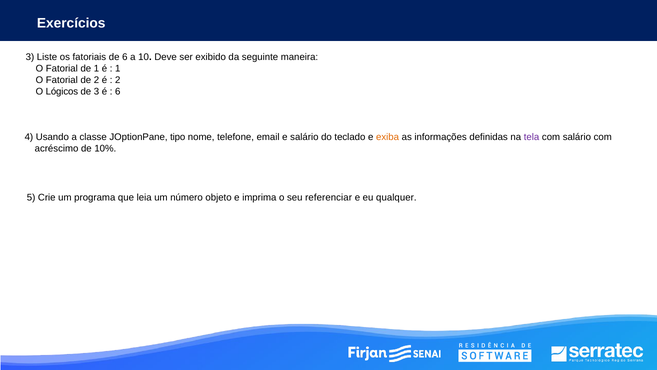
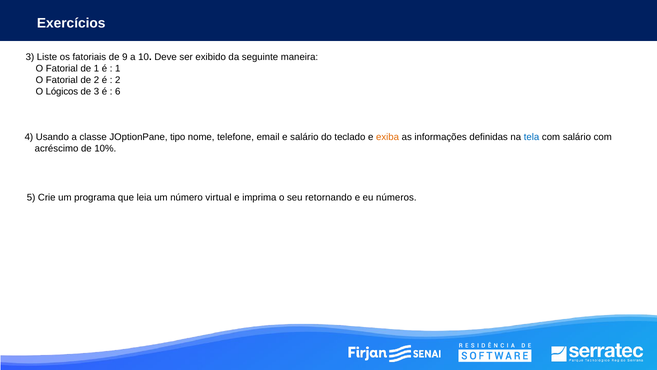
de 6: 6 -> 9
tela colour: purple -> blue
objeto: objeto -> virtual
referenciar: referenciar -> retornando
qualquer: qualquer -> números
